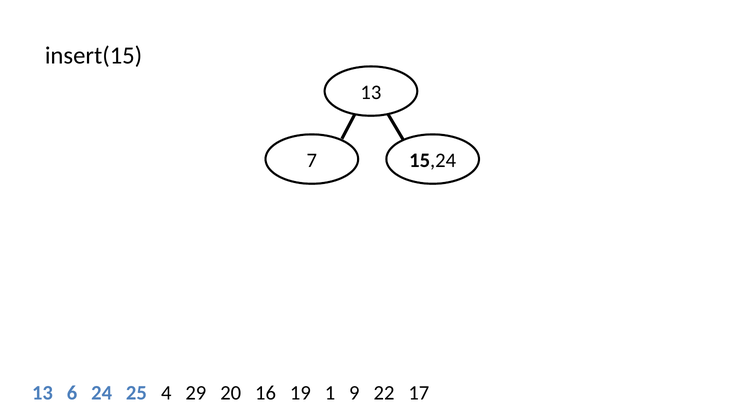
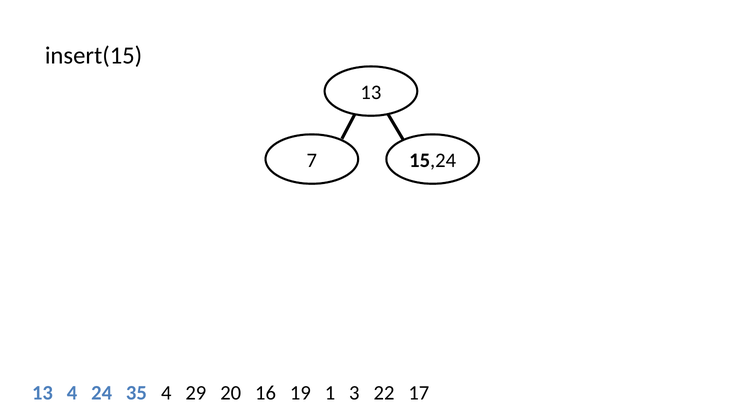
13 6: 6 -> 4
25: 25 -> 35
9: 9 -> 3
